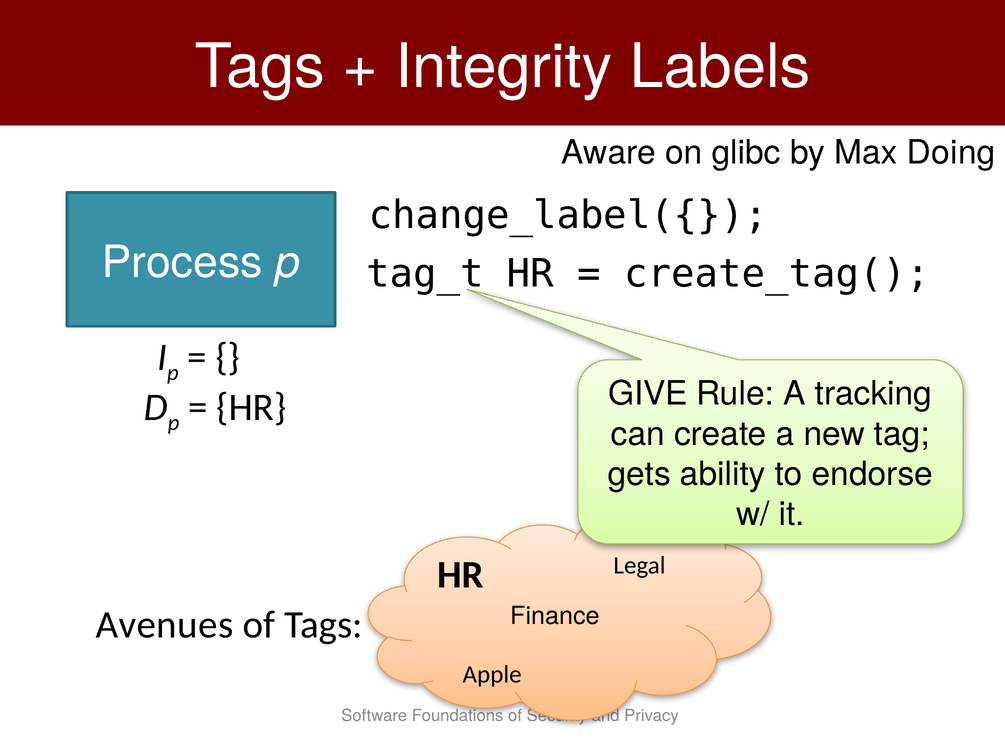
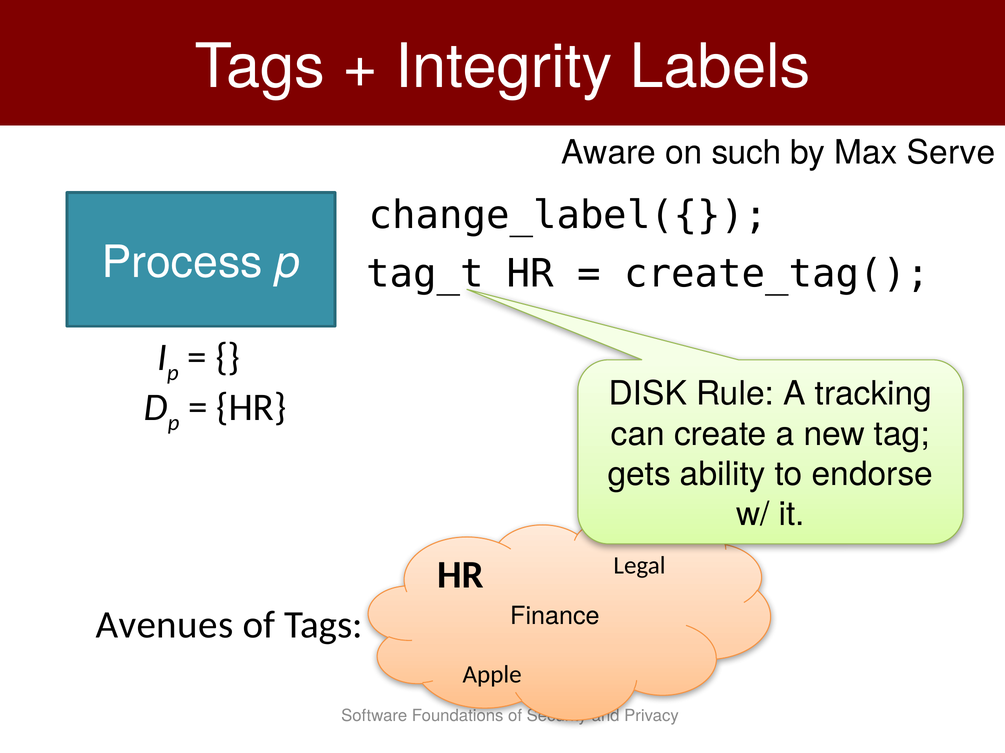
glibc: glibc -> such
Doing: Doing -> Serve
GIVE: GIVE -> DISK
